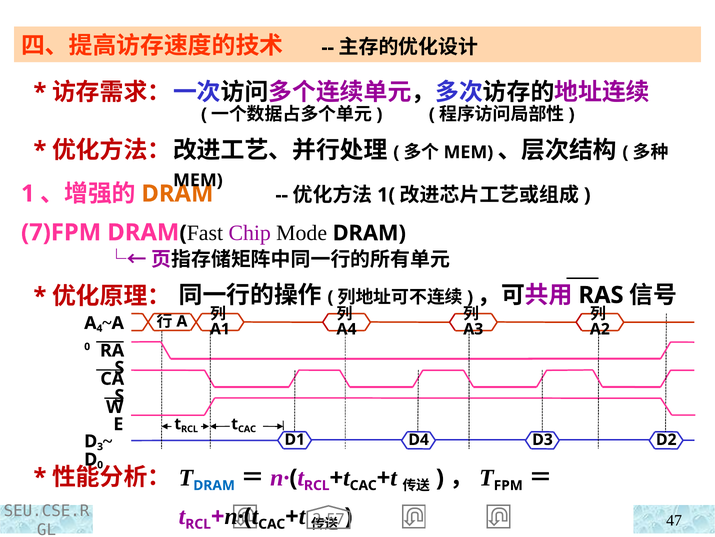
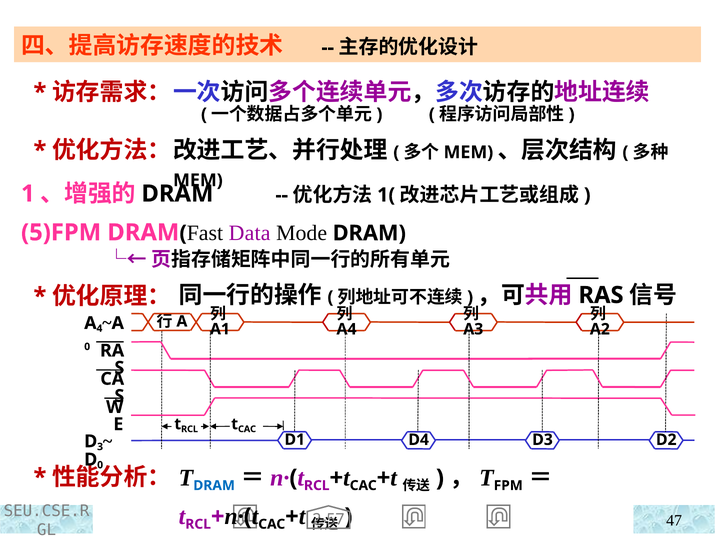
DRAM at (177, 193) colour: orange -> black
7)FPM: 7)FPM -> 5)FPM
Chip: Chip -> Data
